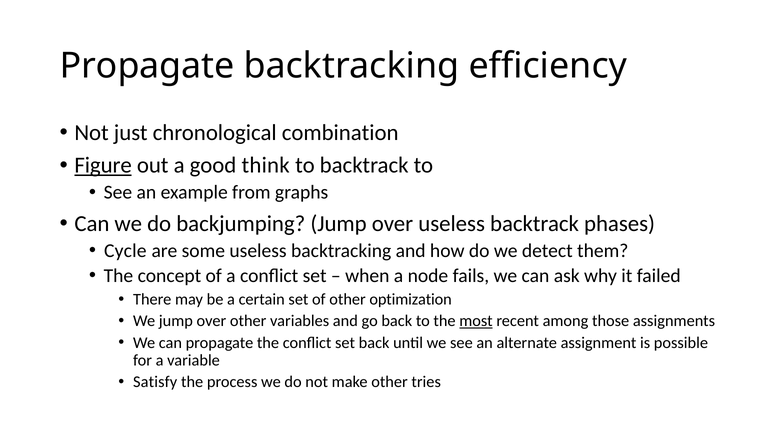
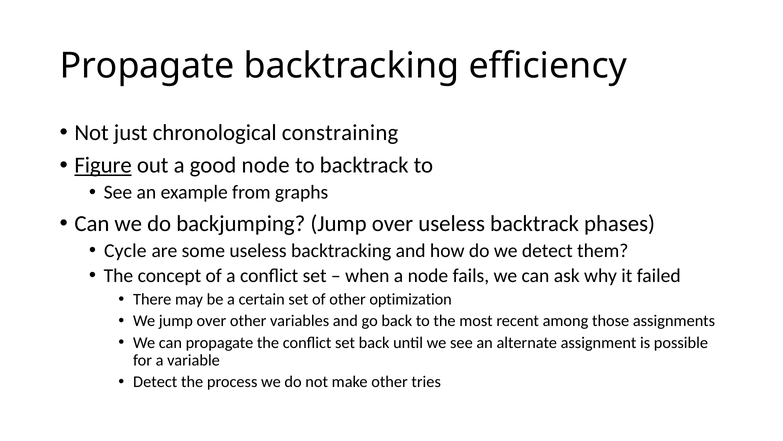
combination: combination -> constraining
good think: think -> node
most underline: present -> none
Satisfy at (155, 382): Satisfy -> Detect
